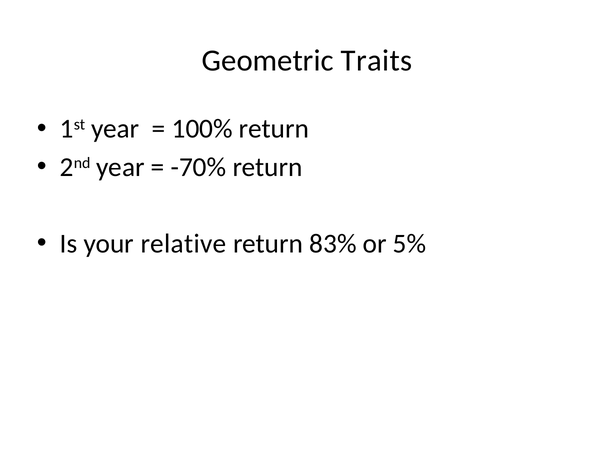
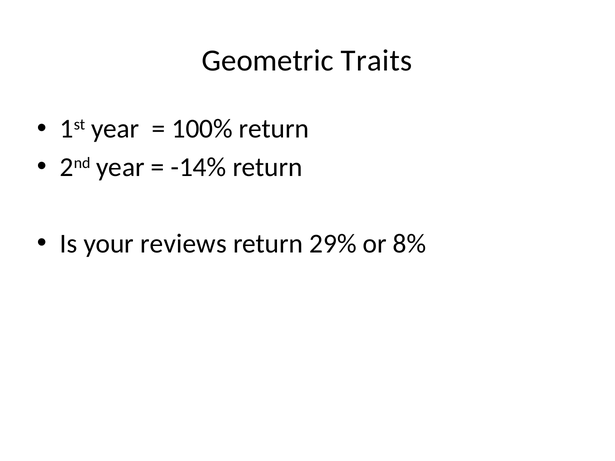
-70%: -70% -> -14%
relative: relative -> reviews
83%: 83% -> 29%
5%: 5% -> 8%
